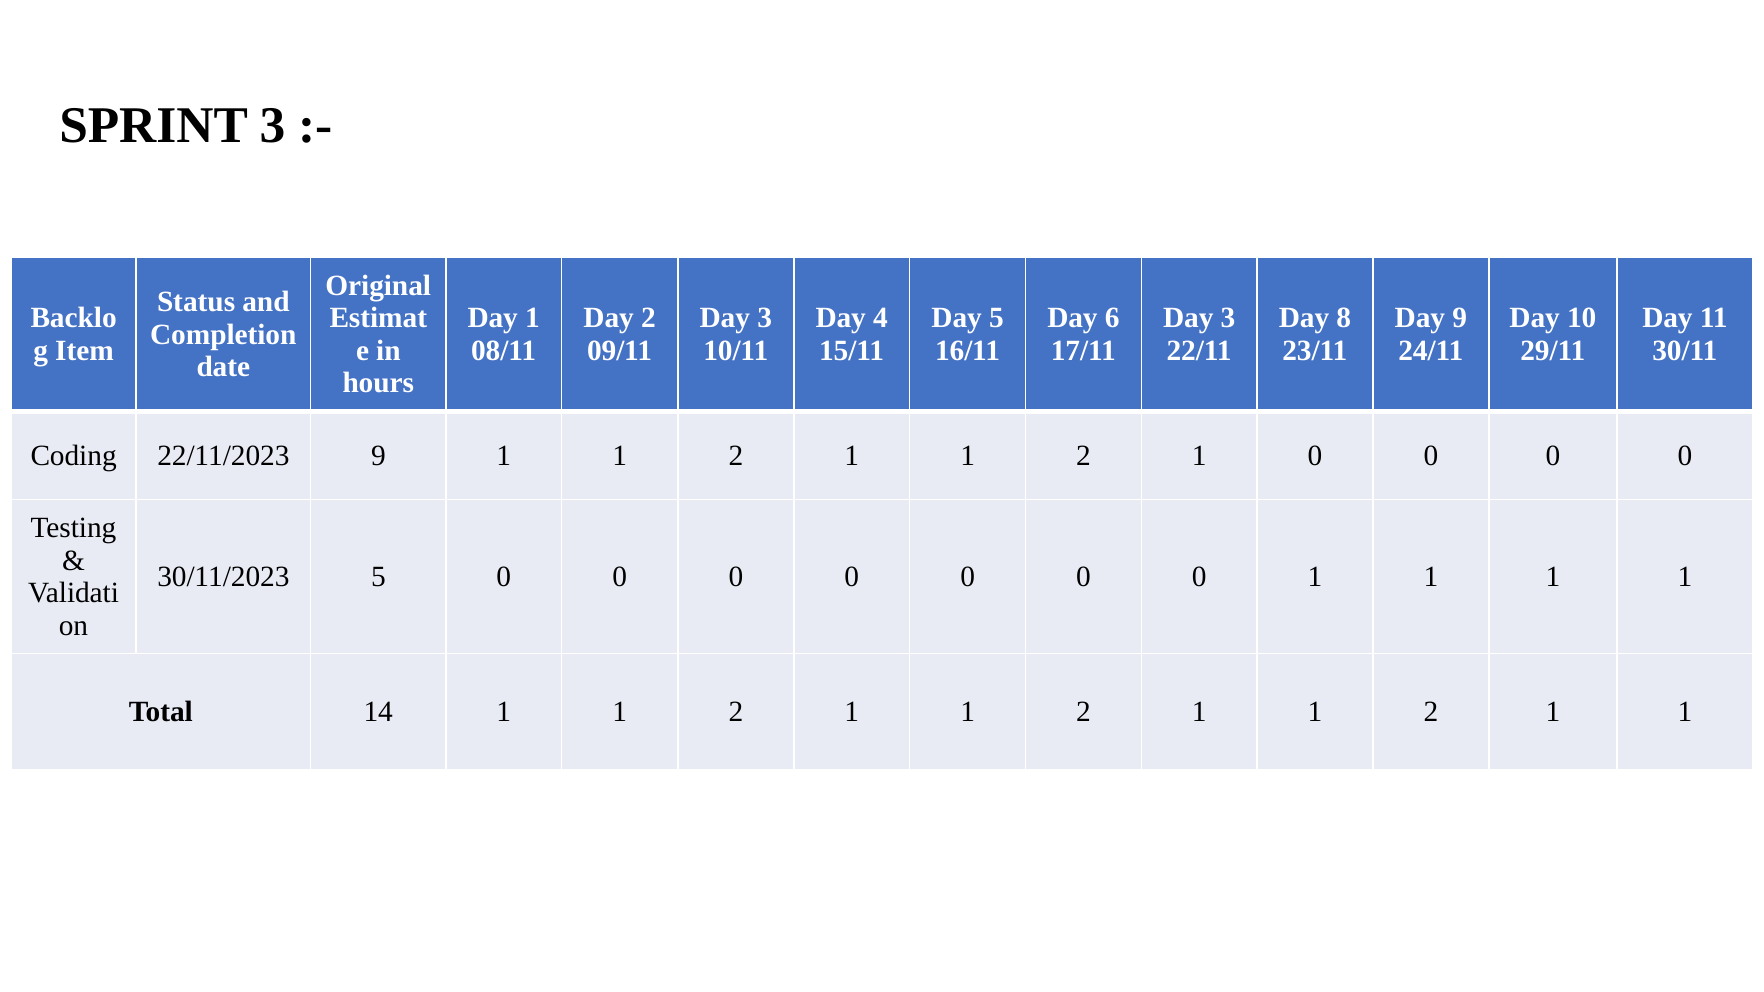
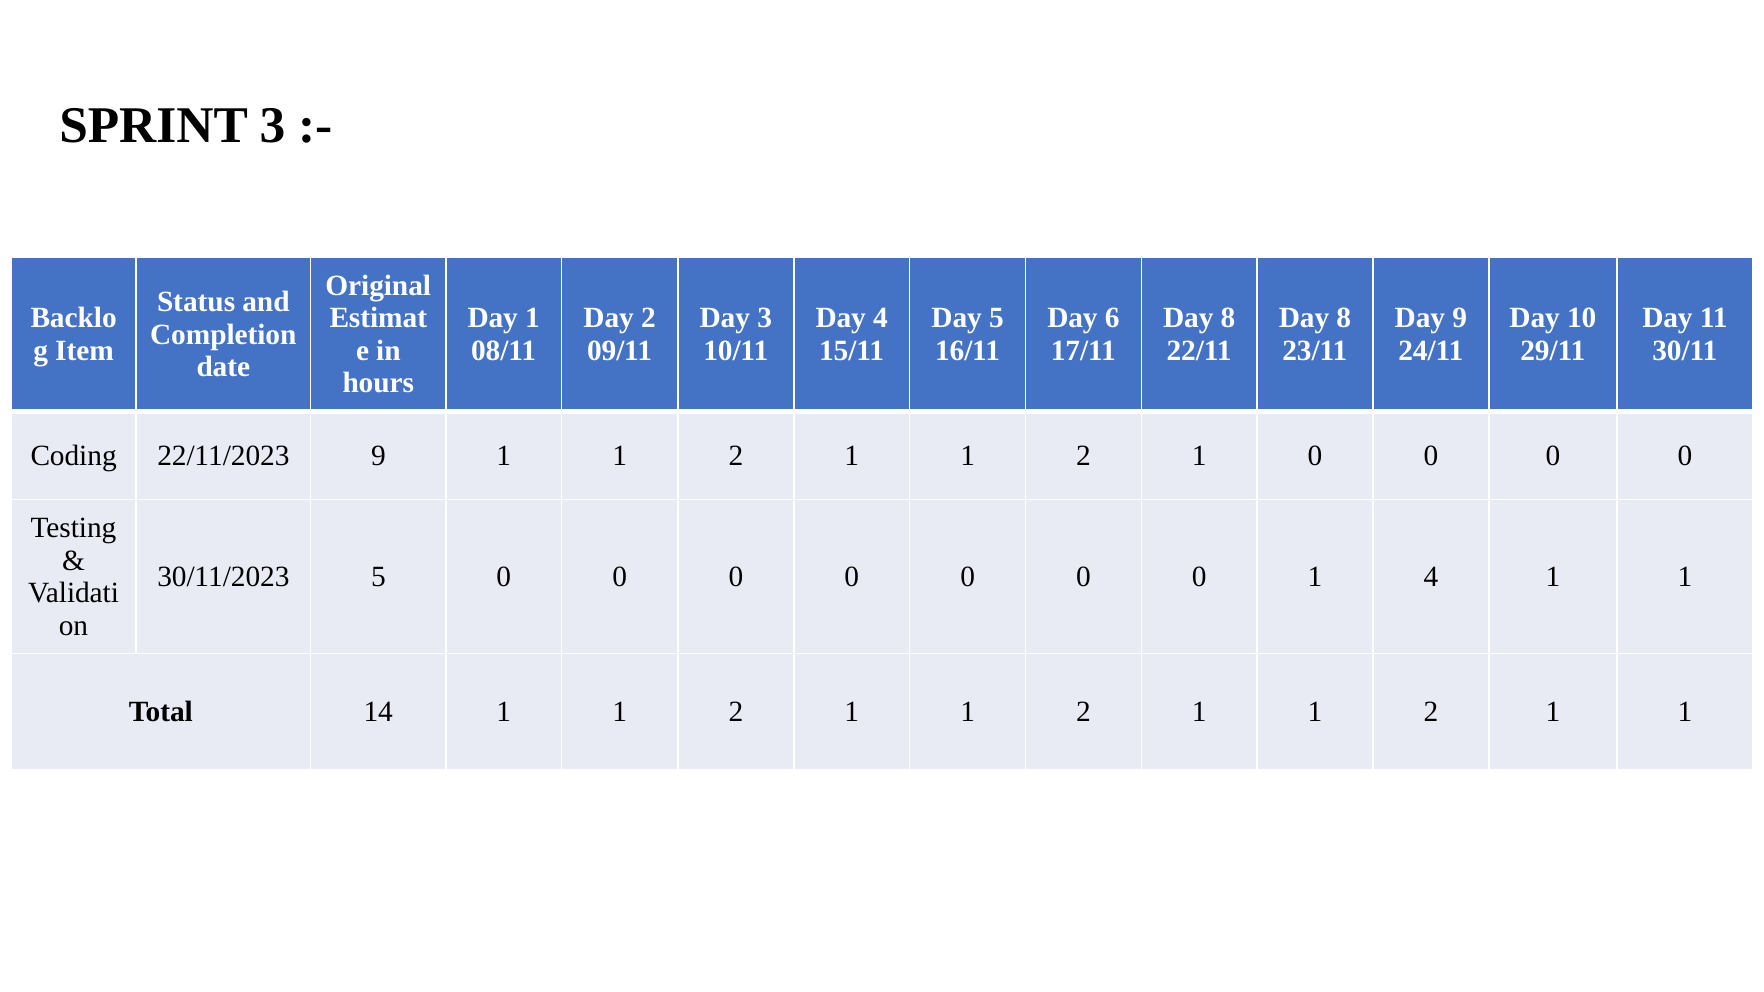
3 at (1228, 318): 3 -> 8
0 1 1: 1 -> 4
